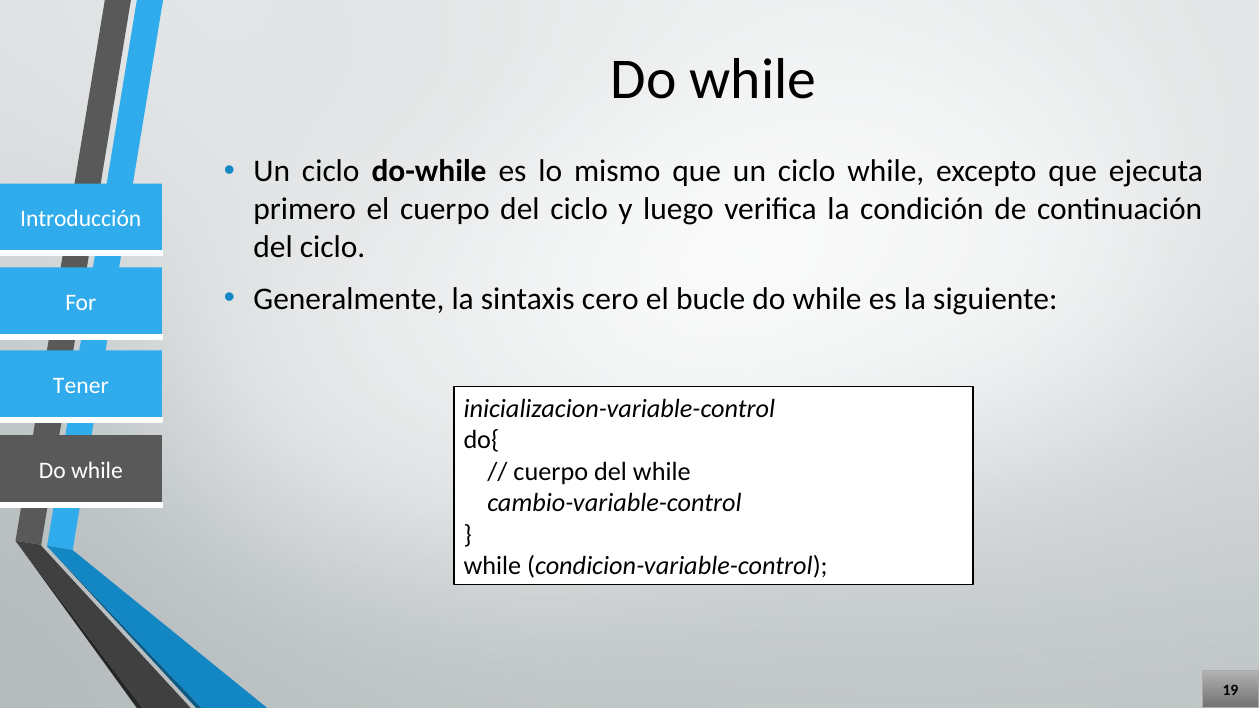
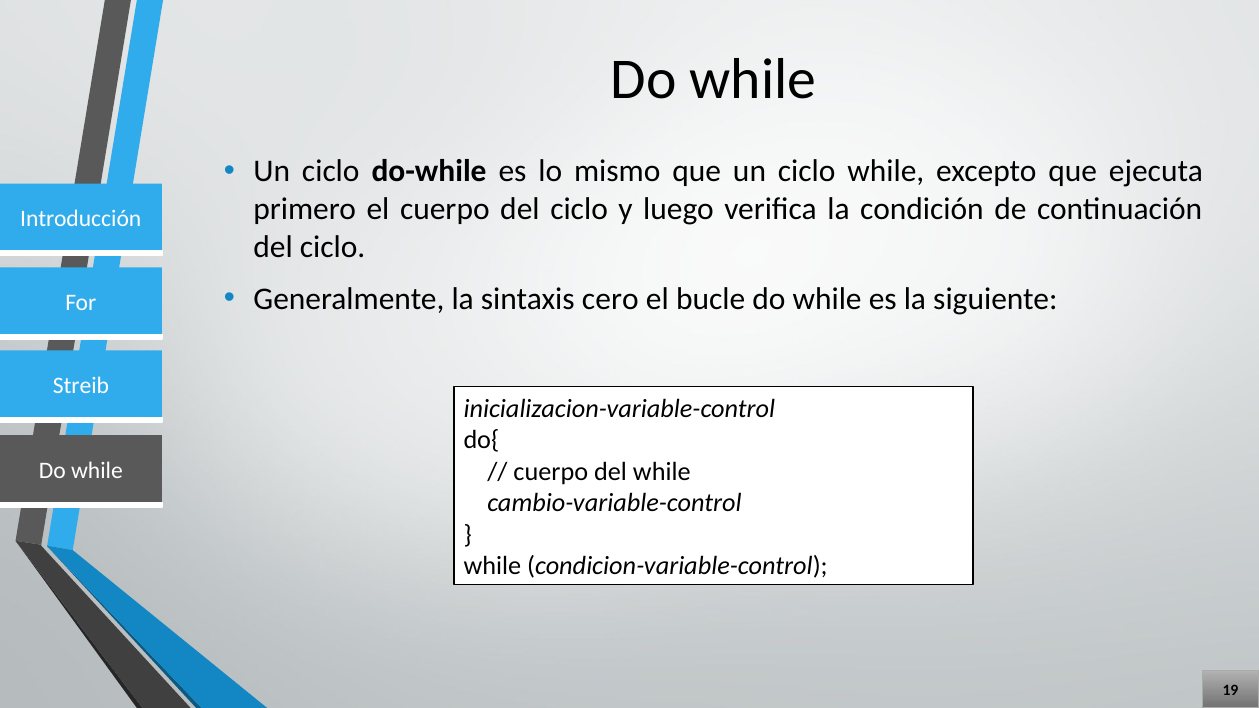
Tener: Tener -> Streib
